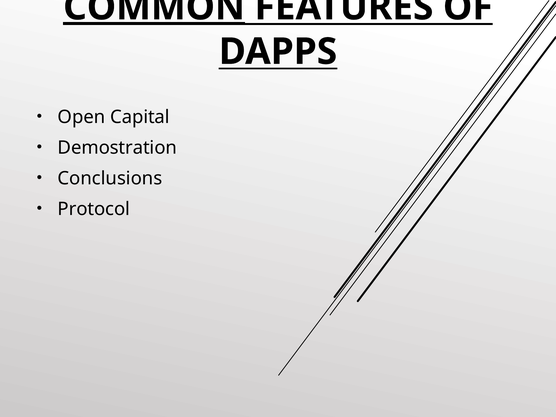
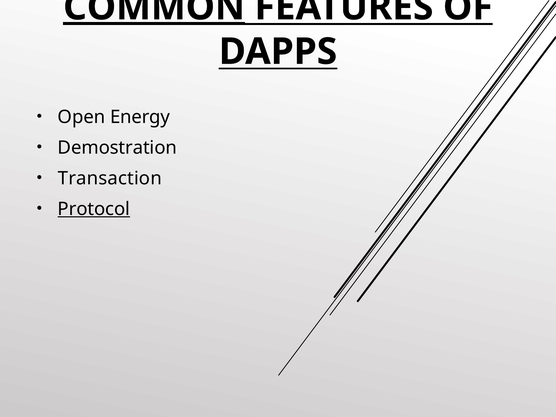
Capital: Capital -> Energy
Conclusions: Conclusions -> Transaction
Protocol underline: none -> present
